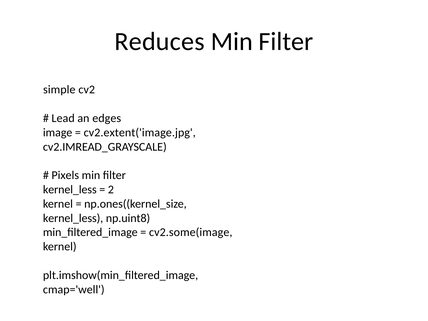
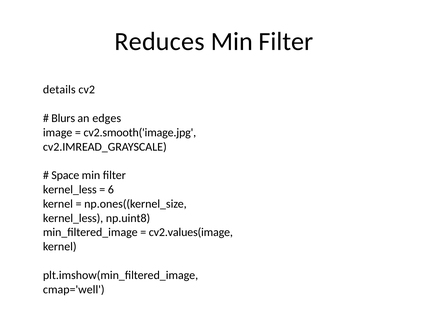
simple: simple -> details
Lead: Lead -> Blurs
cv2.extent('image.jpg: cv2.extent('image.jpg -> cv2.smooth('image.jpg
Pixels: Pixels -> Space
2: 2 -> 6
cv2.some(image: cv2.some(image -> cv2.values(image
